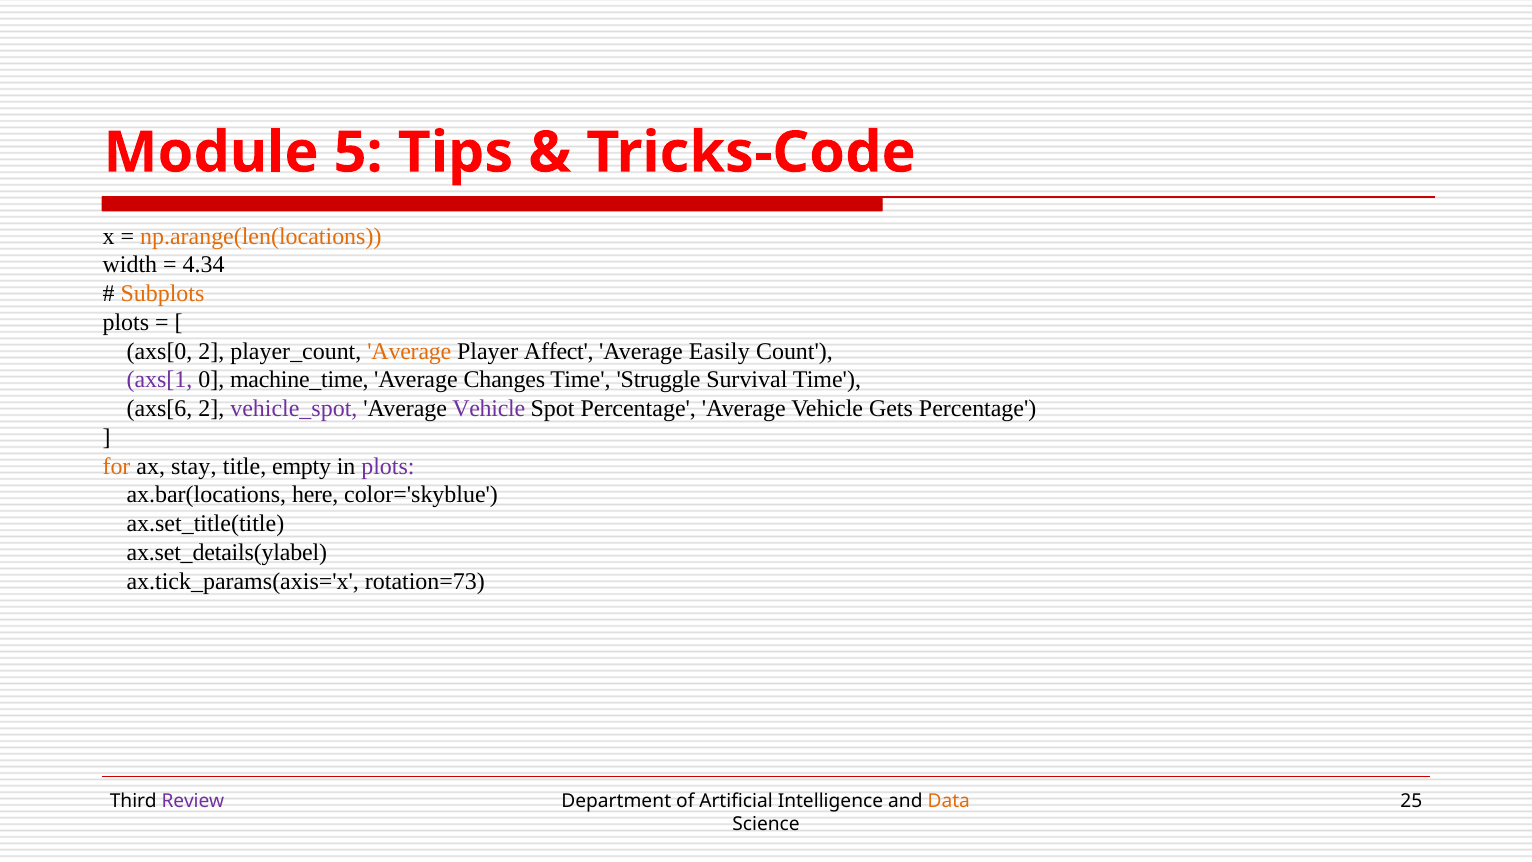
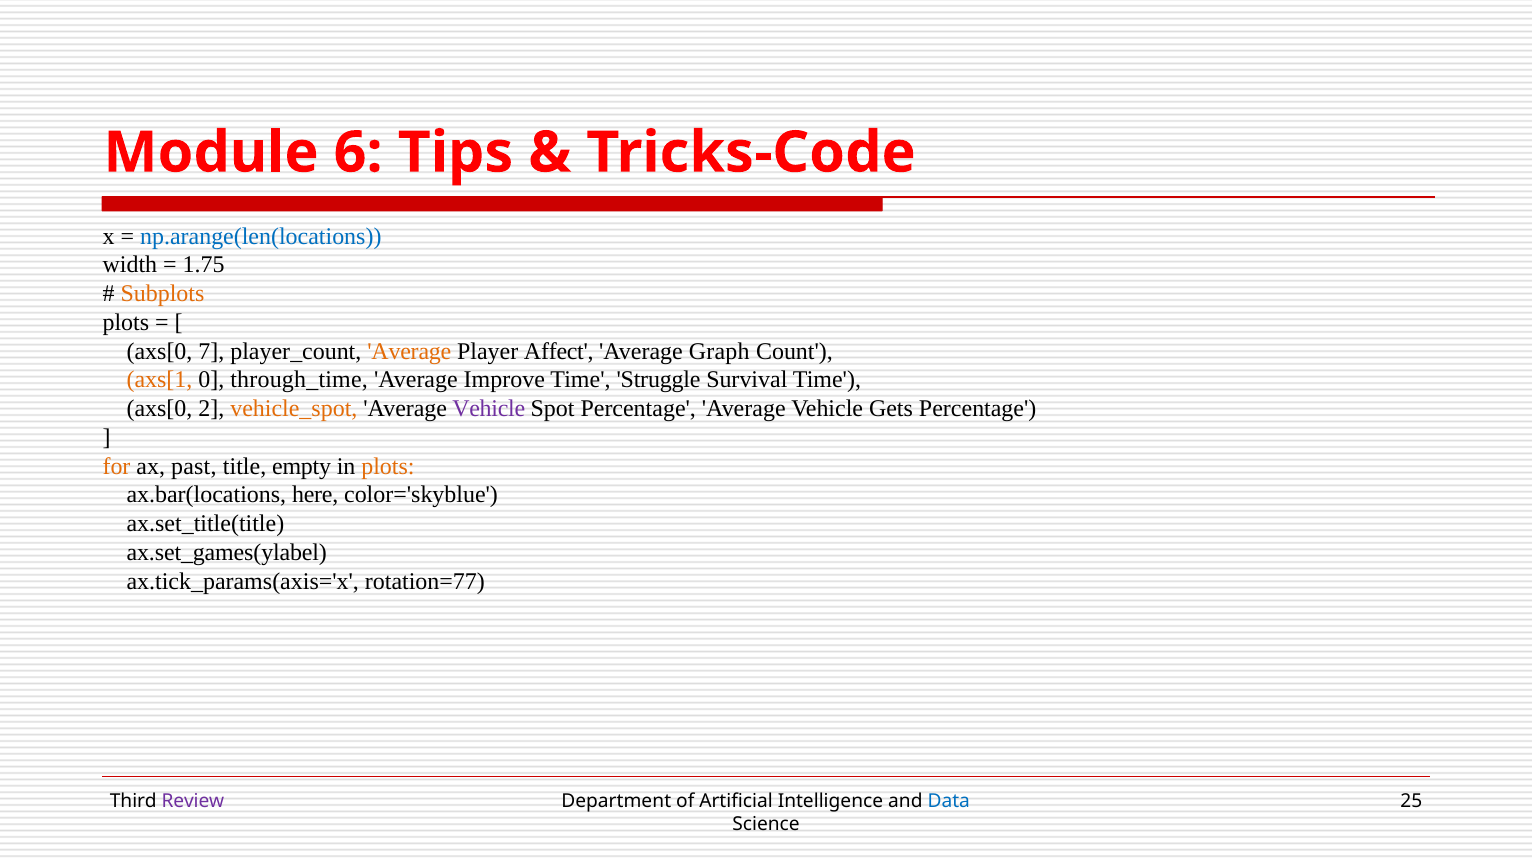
5: 5 -> 6
np.arange(len(locations colour: orange -> blue
4.34: 4.34 -> 1.75
axs[0 2: 2 -> 7
Easily: Easily -> Graph
axs[1 colour: purple -> orange
machine_time: machine_time -> through_time
Changes: Changes -> Improve
axs[6 at (160, 409): axs[6 -> axs[0
vehicle_spot colour: purple -> orange
stay: stay -> past
plots at (388, 466) colour: purple -> orange
ax.set_details(ylabel: ax.set_details(ylabel -> ax.set_games(ylabel
rotation=73: rotation=73 -> rotation=77
Data colour: orange -> blue
